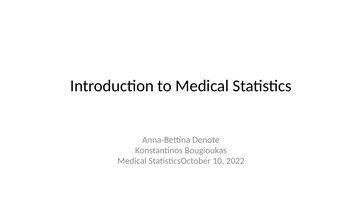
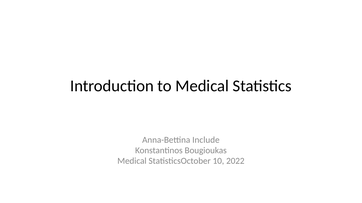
Denote: Denote -> Include
